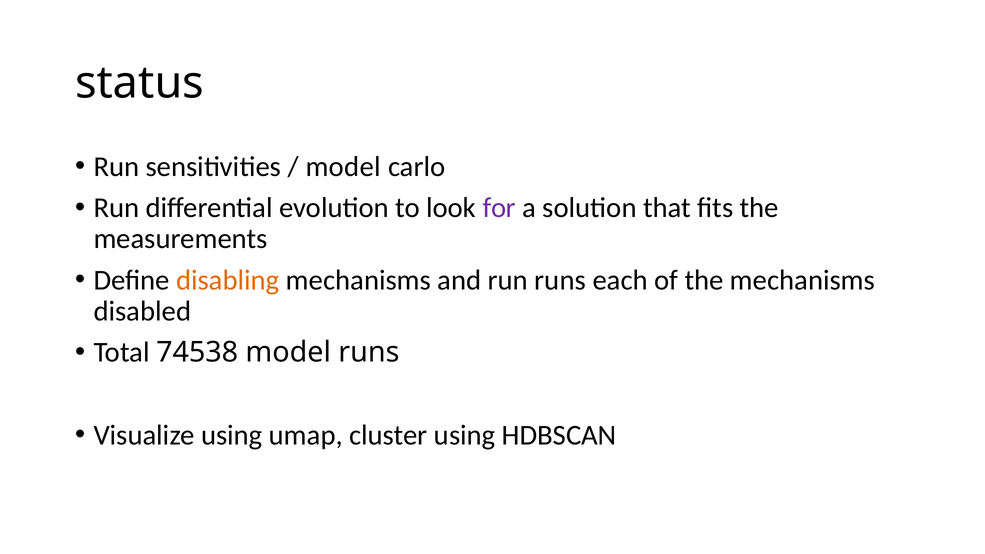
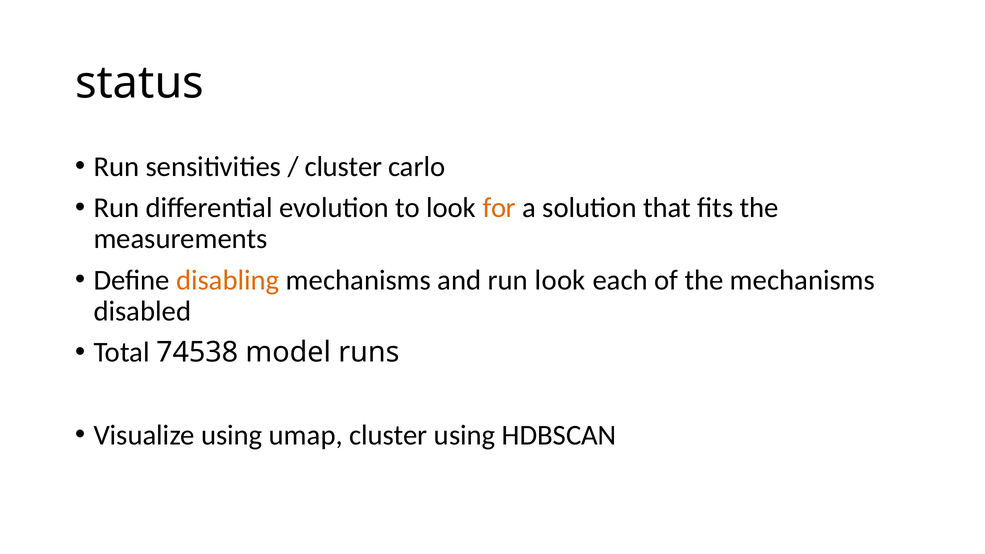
model at (343, 167): model -> cluster
for colour: purple -> orange
run runs: runs -> look
